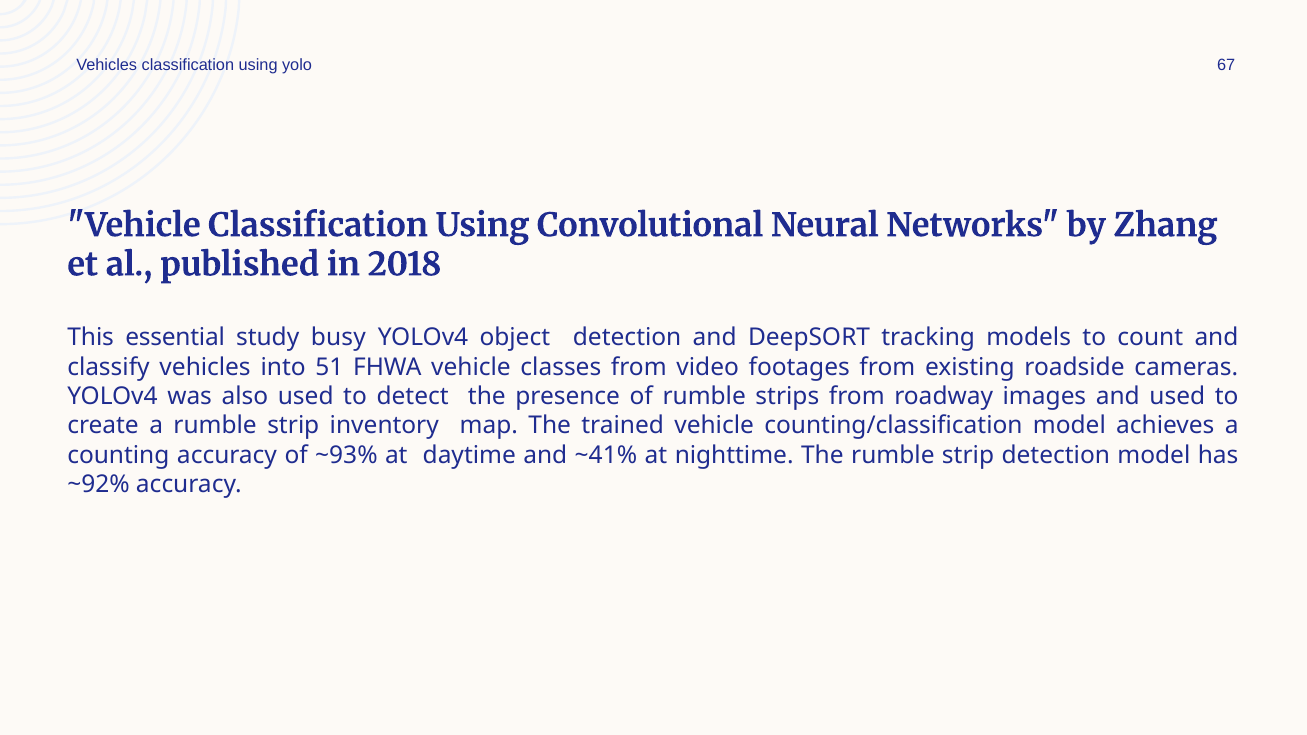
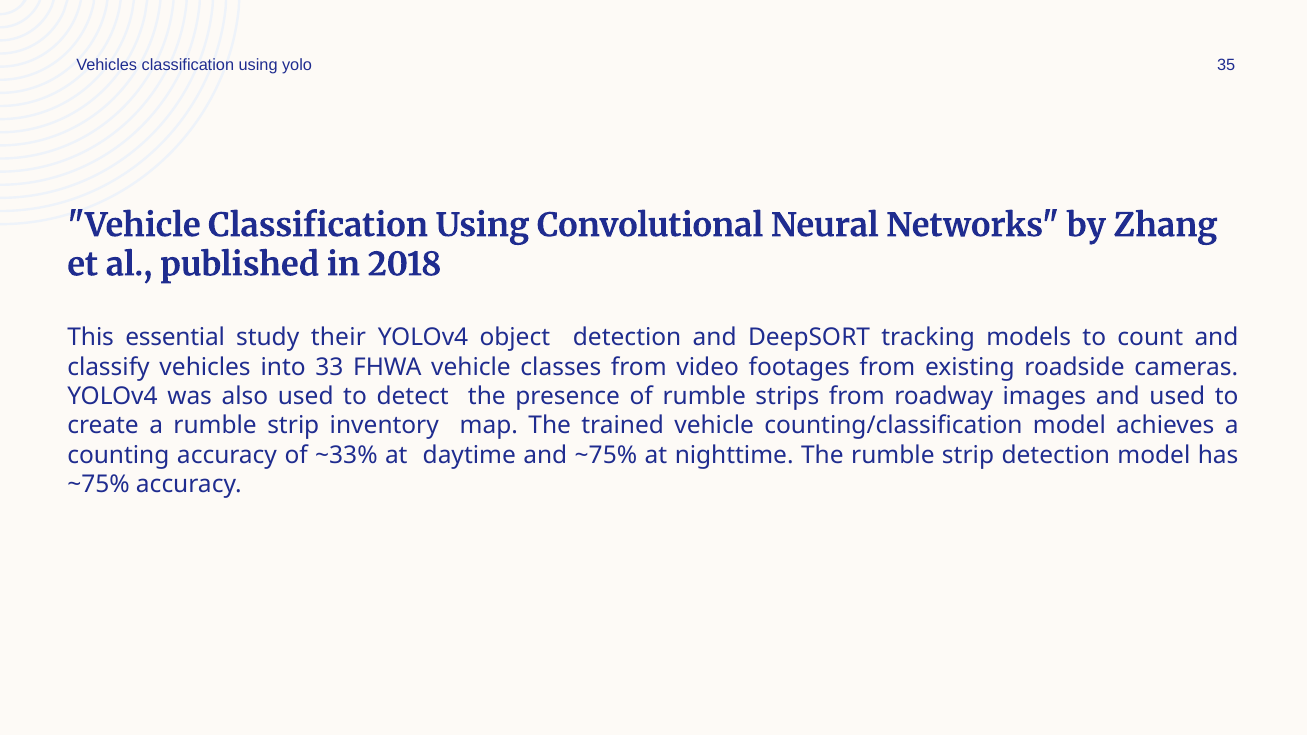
67: 67 -> 35
busy: busy -> their
51: 51 -> 33
~93%: ~93% -> ~33%
and ~41%: ~41% -> ~75%
~92% at (98, 485): ~92% -> ~75%
